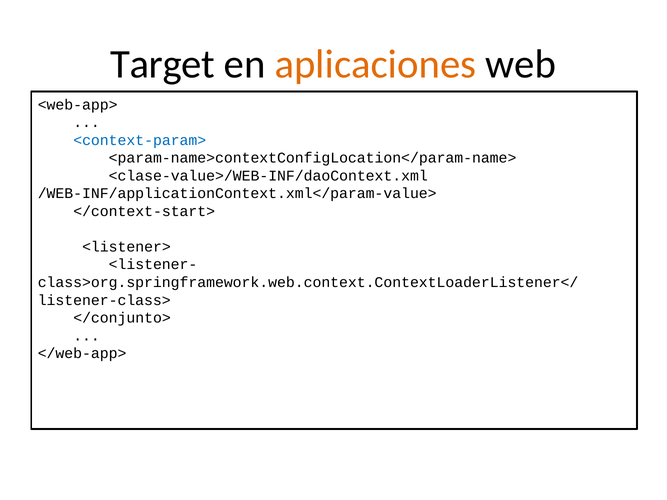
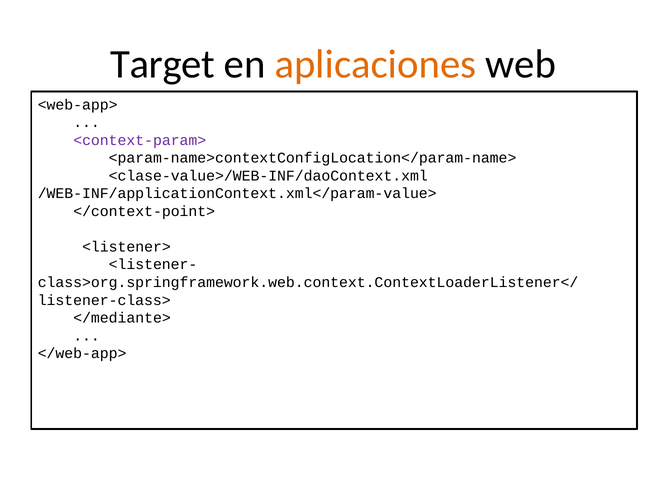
<context-param> colour: blue -> purple
</context-start>: </context-start> -> </context-point>
</conjunto>: </conjunto> -> </mediante>
